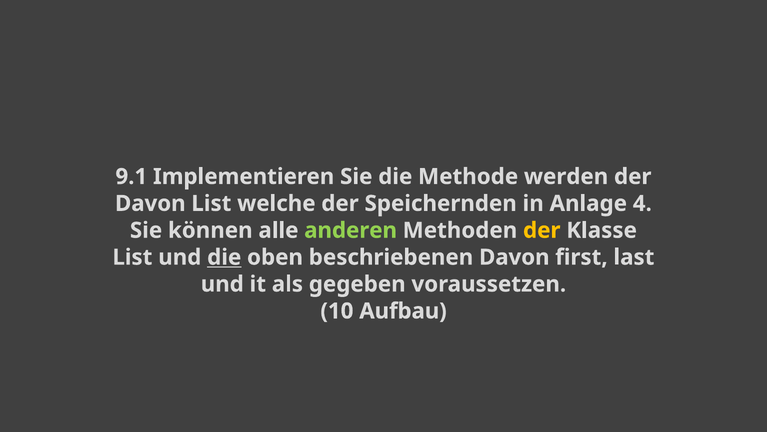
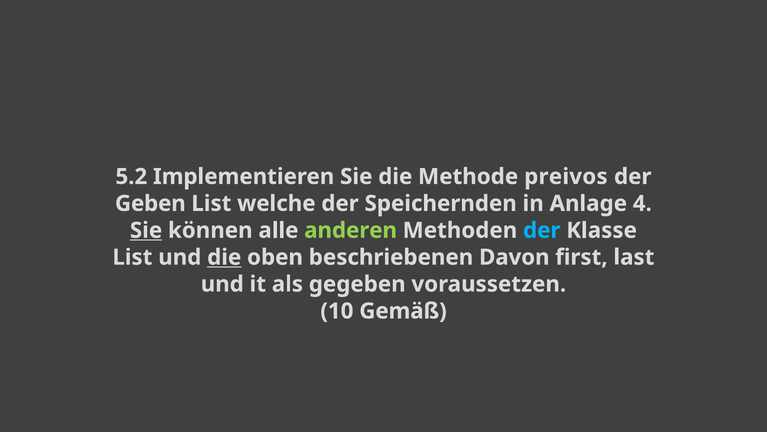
9.1: 9.1 -> 5.2
werden: werden -> preivos
Davon at (150, 203): Davon -> Geben
Sie at (146, 230) underline: none -> present
der at (542, 230) colour: yellow -> light blue
Aufbau: Aufbau -> Gemäß
